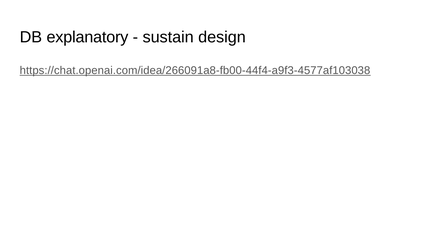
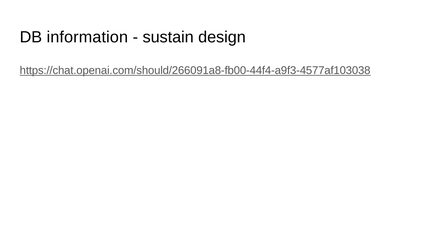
explanatory: explanatory -> information
https://chat.openai.com/idea/266091a8-fb00-44f4-a9f3-4577af103038: https://chat.openai.com/idea/266091a8-fb00-44f4-a9f3-4577af103038 -> https://chat.openai.com/should/266091a8-fb00-44f4-a9f3-4577af103038
